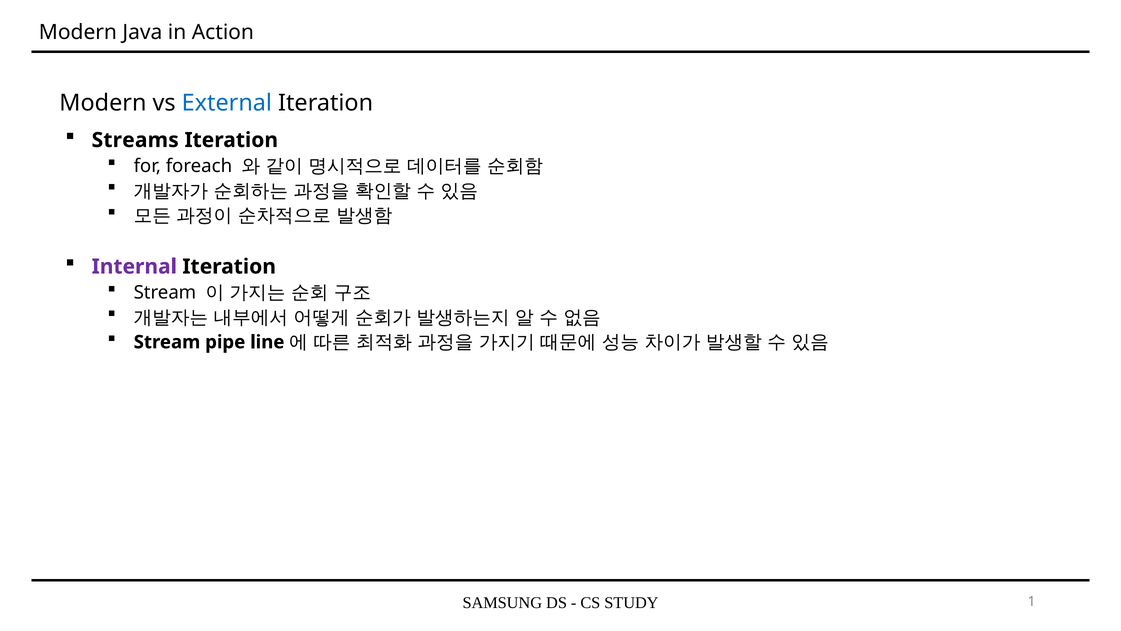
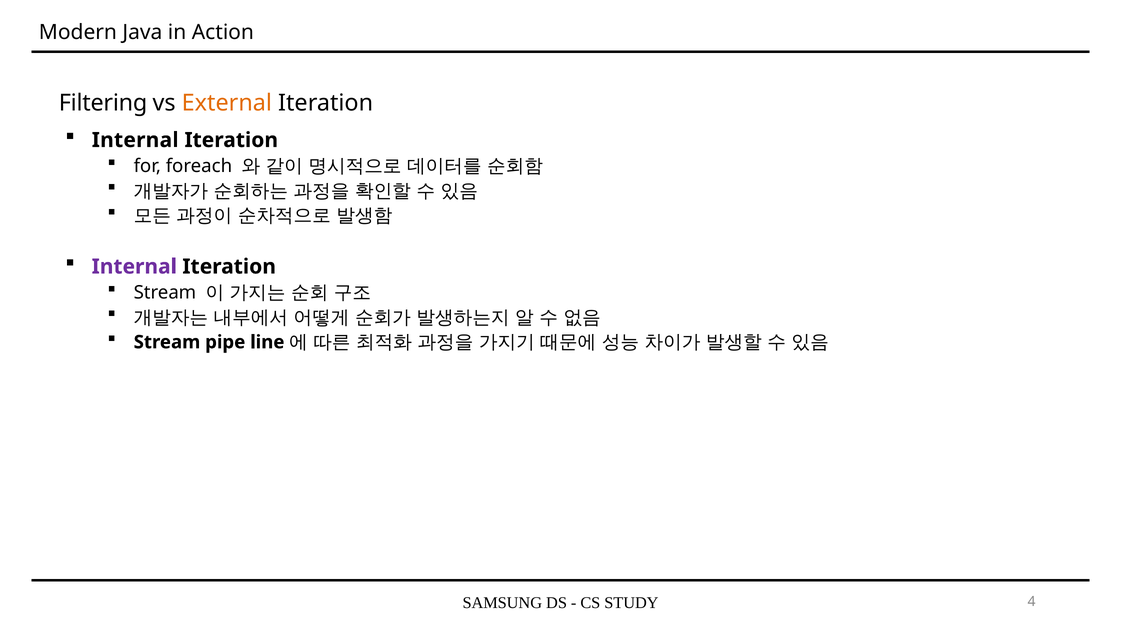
Modern at (103, 103): Modern -> Filtering
External colour: blue -> orange
Streams at (135, 140): Streams -> Internal
1: 1 -> 4
